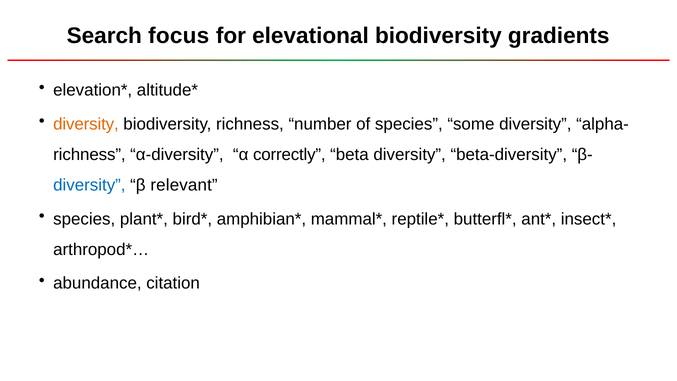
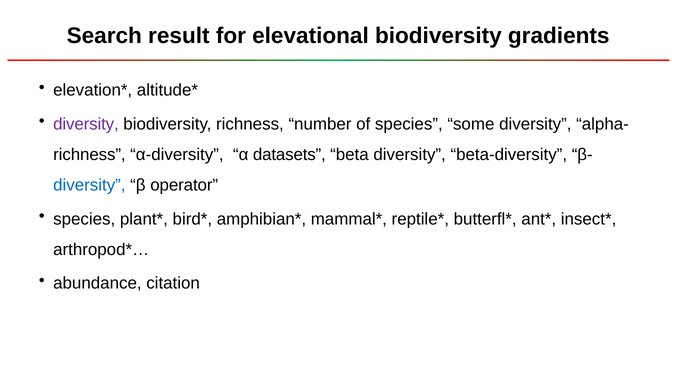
focus: focus -> result
diversity at (86, 124) colour: orange -> purple
correctly: correctly -> datasets
relevant: relevant -> operator
